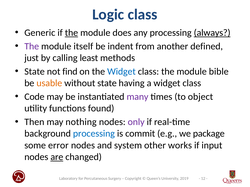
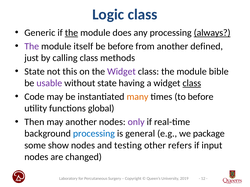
be indent: indent -> before
calling least: least -> class
find: find -> this
Widget at (121, 72) colour: blue -> purple
usable colour: orange -> purple
class at (192, 83) underline: none -> present
many colour: purple -> orange
to object: object -> before
found: found -> global
may nothing: nothing -> another
commit: commit -> general
error: error -> show
system: system -> testing
works: works -> refers
are underline: present -> none
